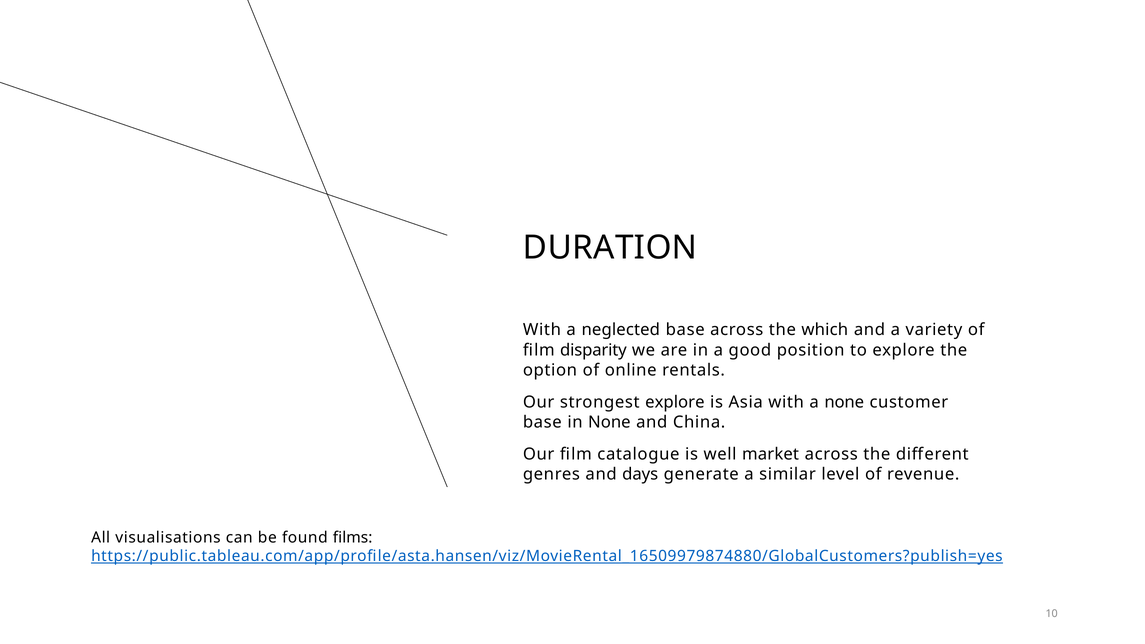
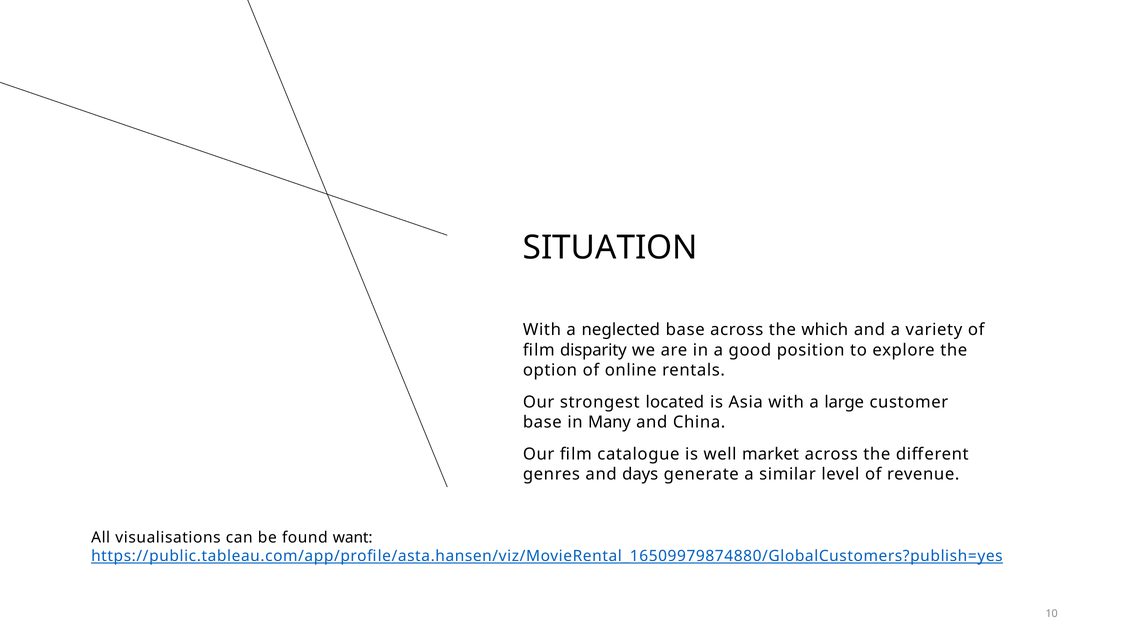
DURATION: DURATION -> SITUATION
strongest explore: explore -> located
a none: none -> large
in None: None -> Many
films: films -> want
